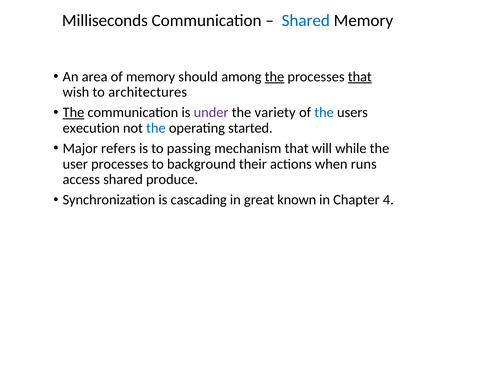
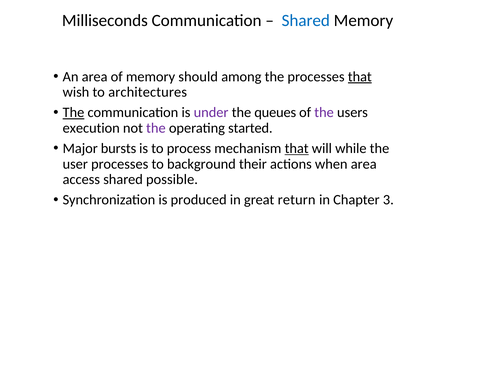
the at (274, 77) underline: present -> none
variety: variety -> queues
the at (324, 112) colour: blue -> purple
the at (156, 128) colour: blue -> purple
refers: refers -> bursts
passing: passing -> process
that at (297, 148) underline: none -> present
when runs: runs -> area
produce: produce -> possible
cascading: cascading -> produced
known: known -> return
4: 4 -> 3
